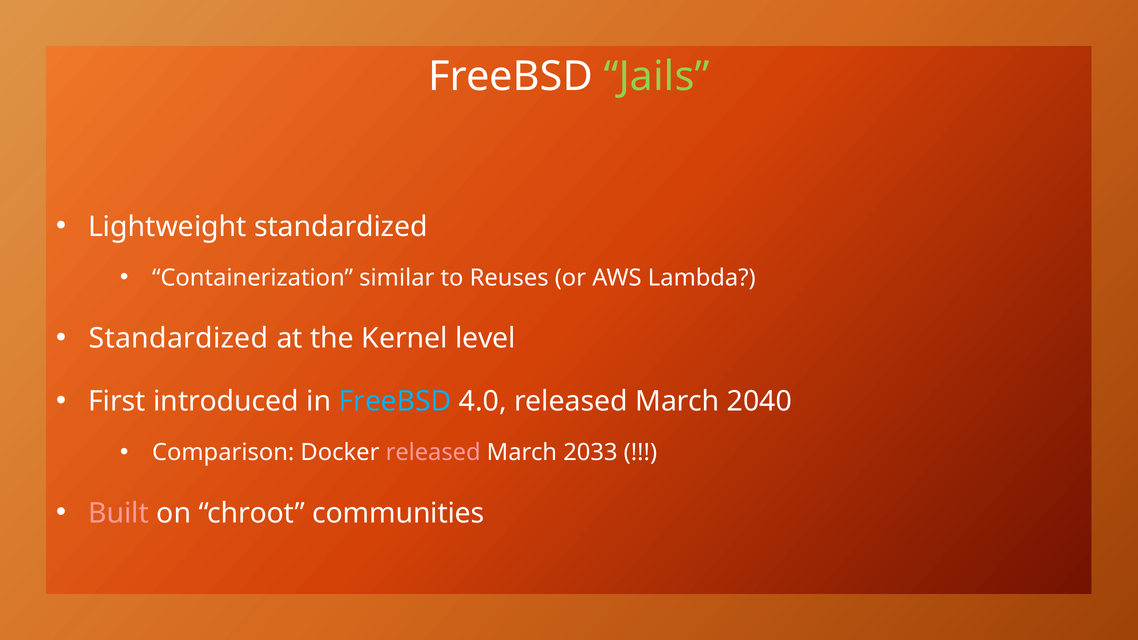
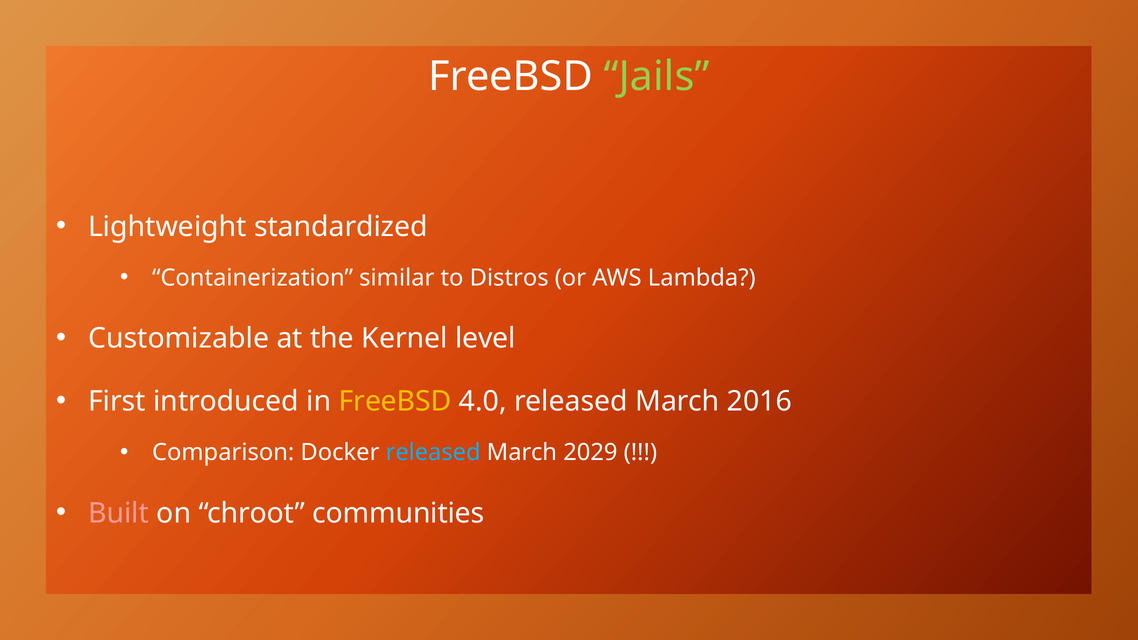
Reuses: Reuses -> Distros
Standardized at (178, 338): Standardized -> Customizable
FreeBSD at (395, 402) colour: light blue -> yellow
2040: 2040 -> 2016
released at (433, 453) colour: pink -> light blue
2033: 2033 -> 2029
